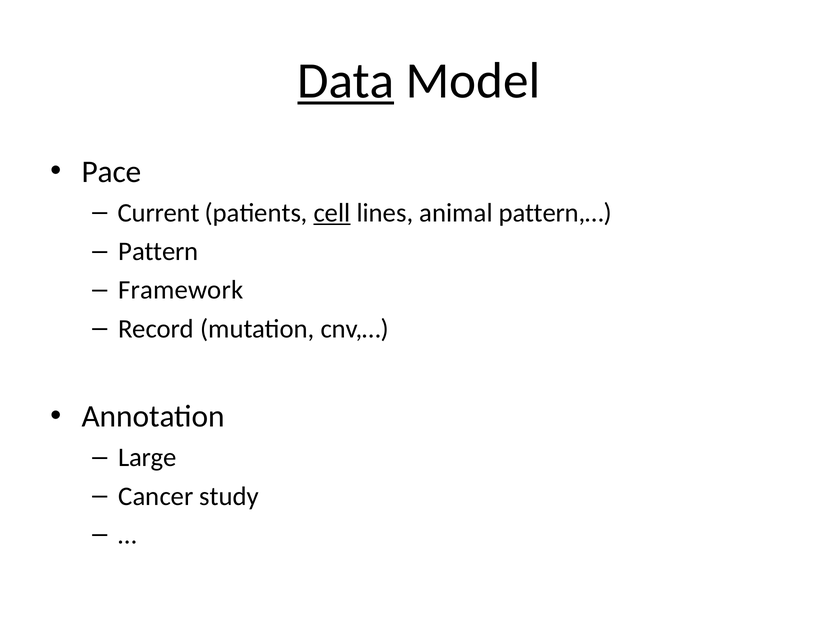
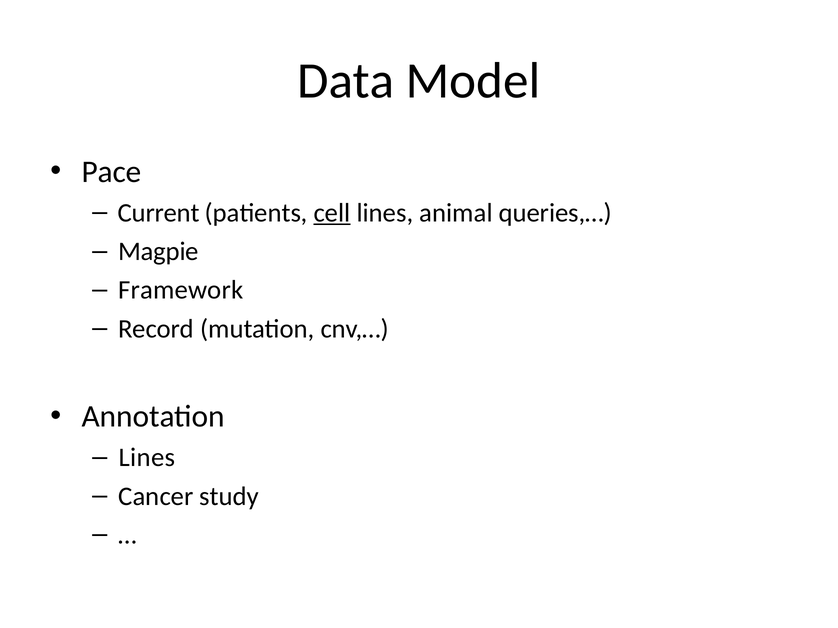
Data underline: present -> none
pattern,…: pattern,… -> queries,…
Pattern: Pattern -> Magpie
Large at (147, 458): Large -> Lines
